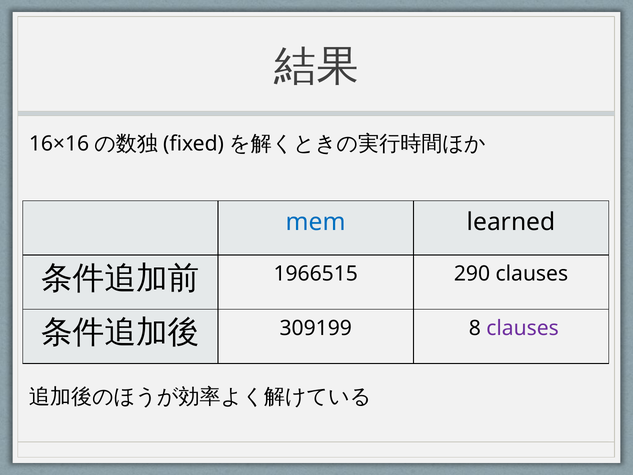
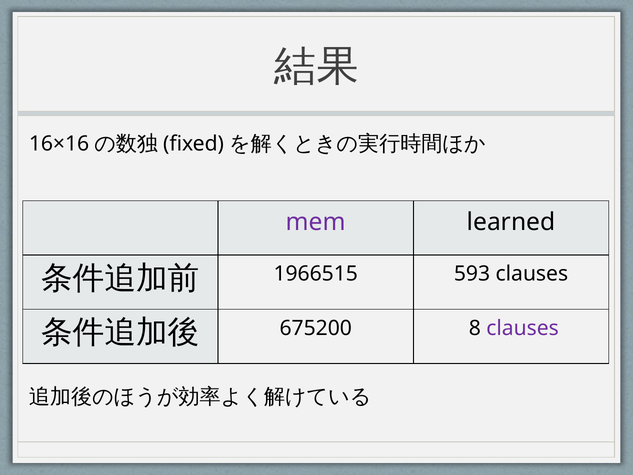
mem colour: blue -> purple
290: 290 -> 593
309199: 309199 -> 675200
